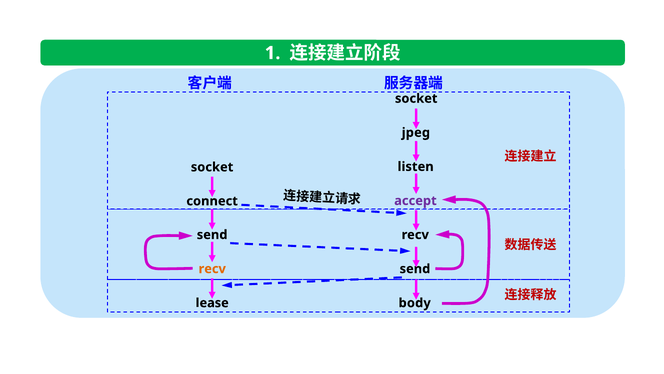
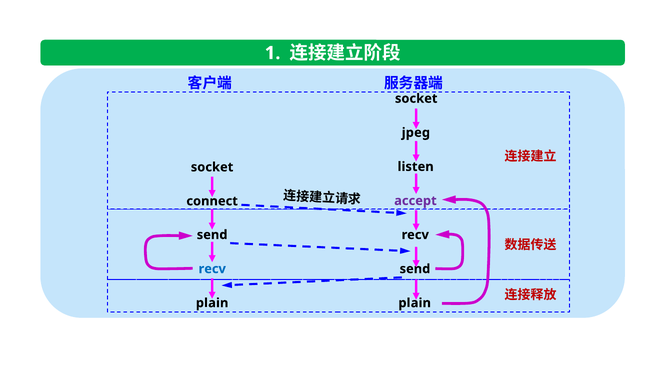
recv at (212, 269) colour: orange -> blue
lease at (212, 303): lease -> plain
body at (415, 303): body -> plain
